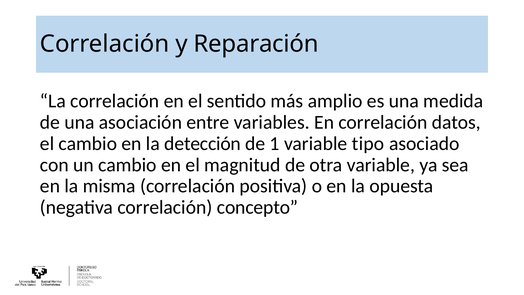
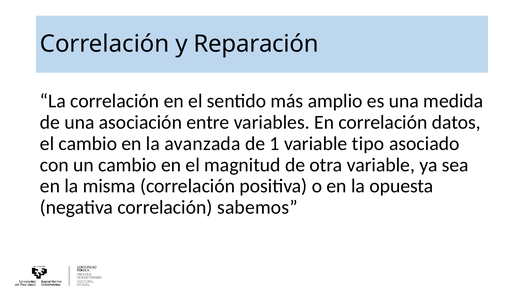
detección: detección -> avanzada
concepto: concepto -> sabemos
